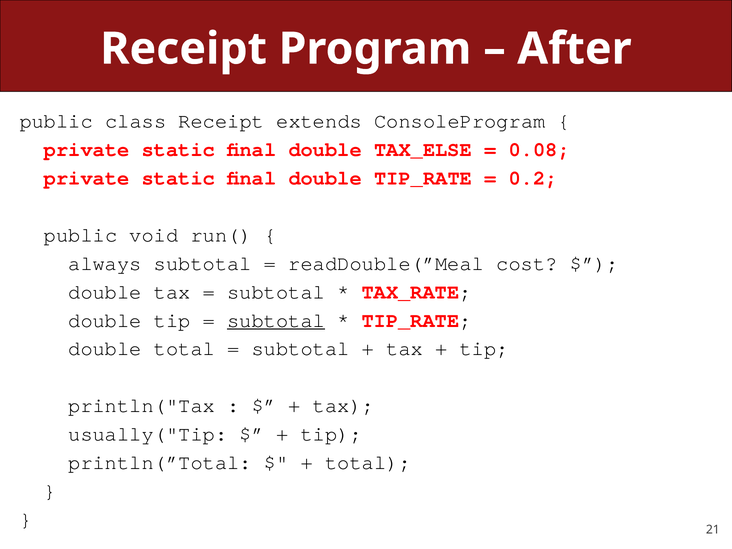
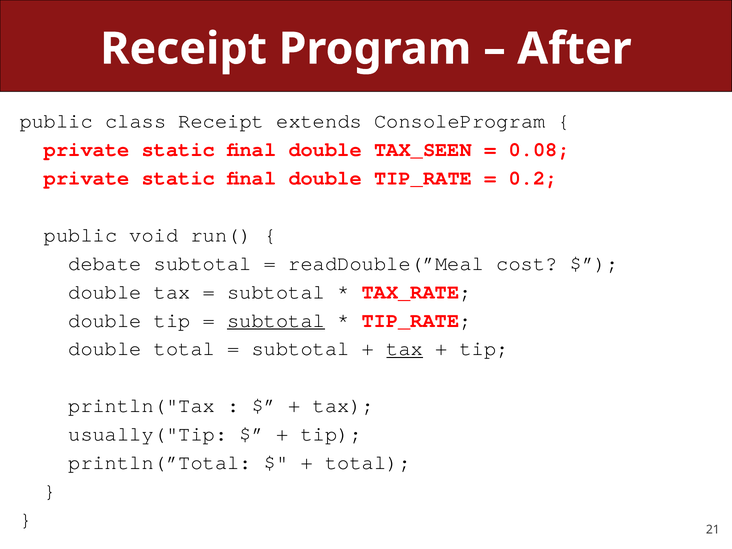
TAX_ELSE: TAX_ELSE -> TAX_SEEN
always: always -> debate
tax at (405, 349) underline: none -> present
